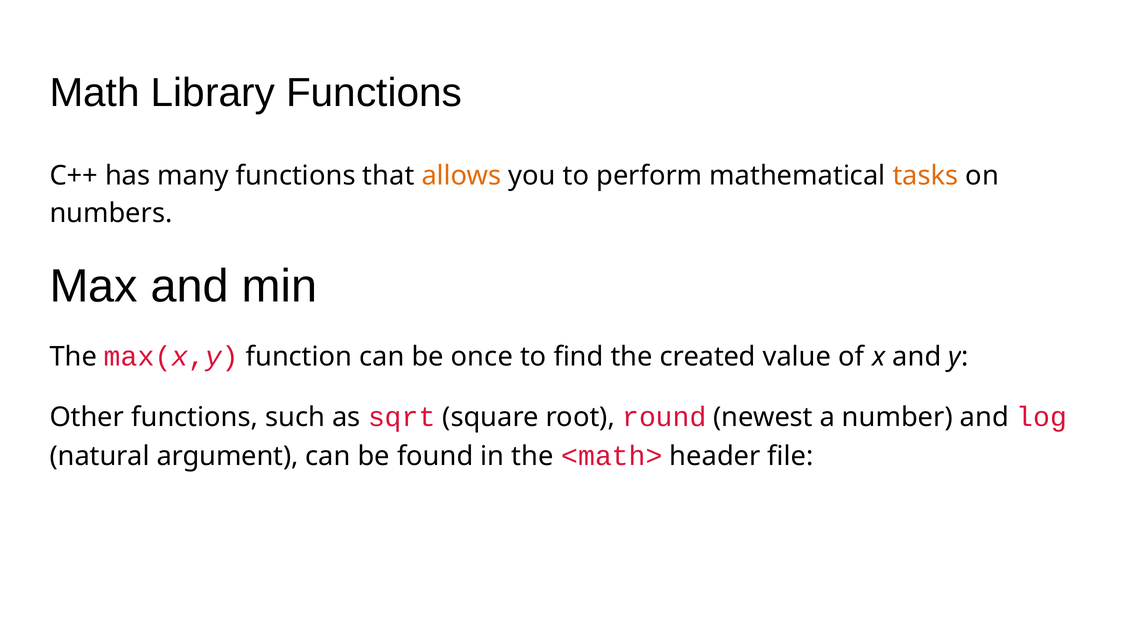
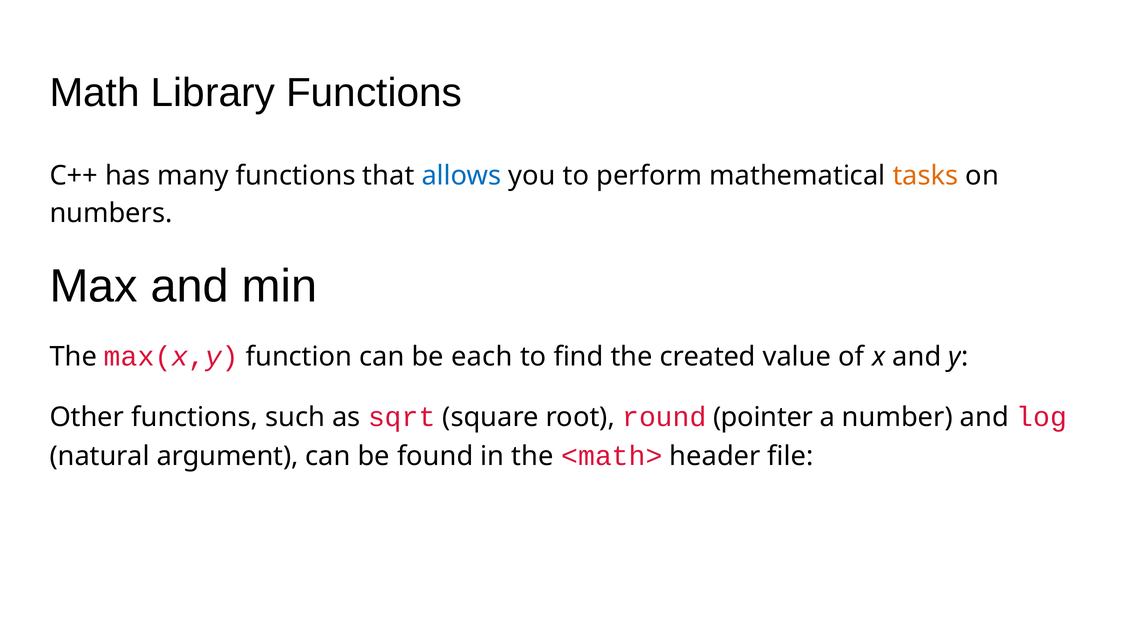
allows colour: orange -> blue
once: once -> each
newest: newest -> pointer
